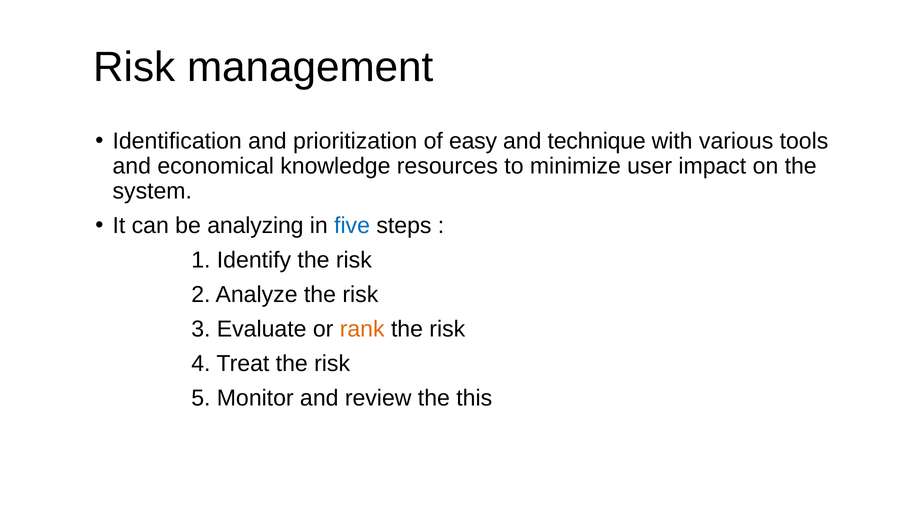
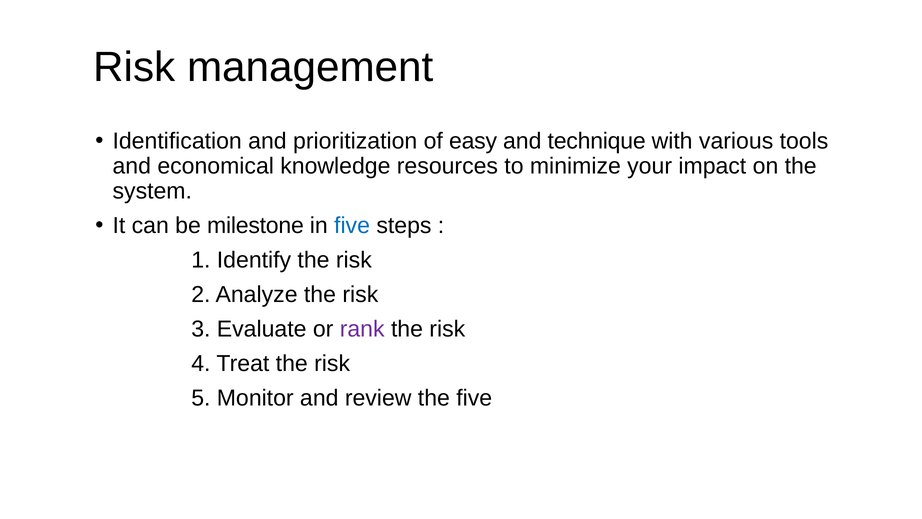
user: user -> your
analyzing: analyzing -> milestone
rank colour: orange -> purple
the this: this -> five
